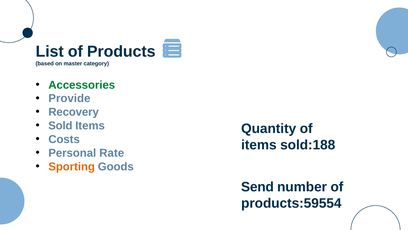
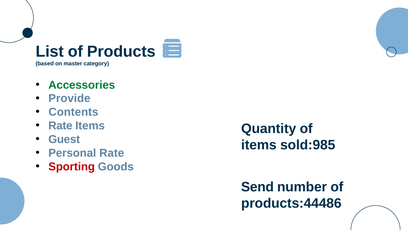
Recovery: Recovery -> Contents
Sold at (60, 126): Sold -> Rate
Costs: Costs -> Guest
sold:188: sold:188 -> sold:985
Sporting colour: orange -> red
products:59554: products:59554 -> products:44486
